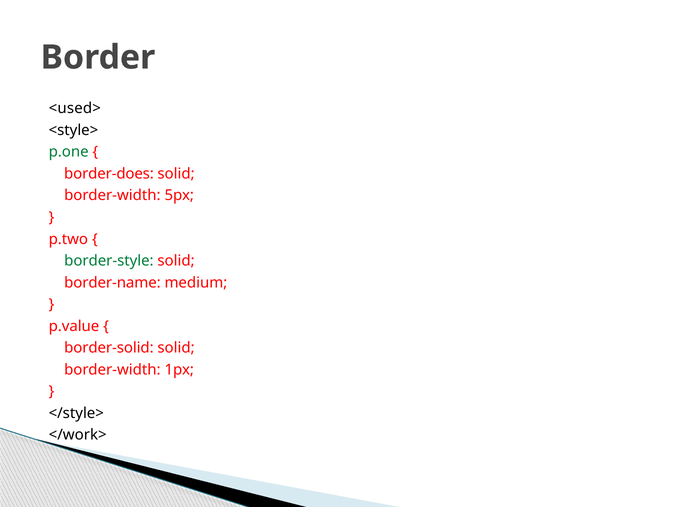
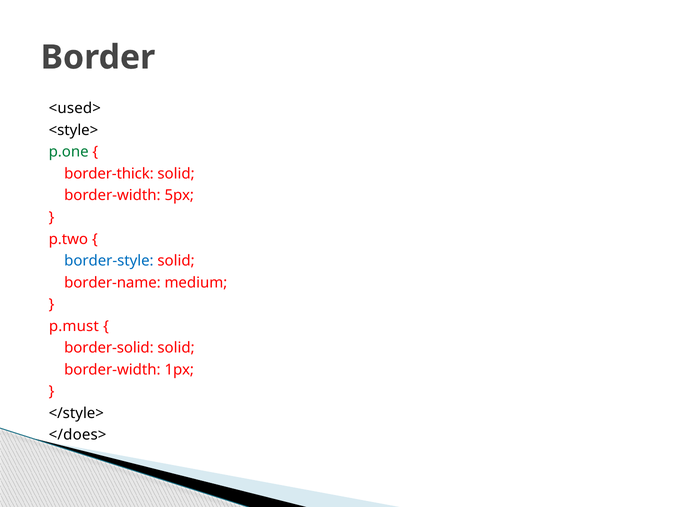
border-does: border-does -> border-thick
border-style colour: green -> blue
p.value: p.value -> p.must
</work>: </work> -> </does>
